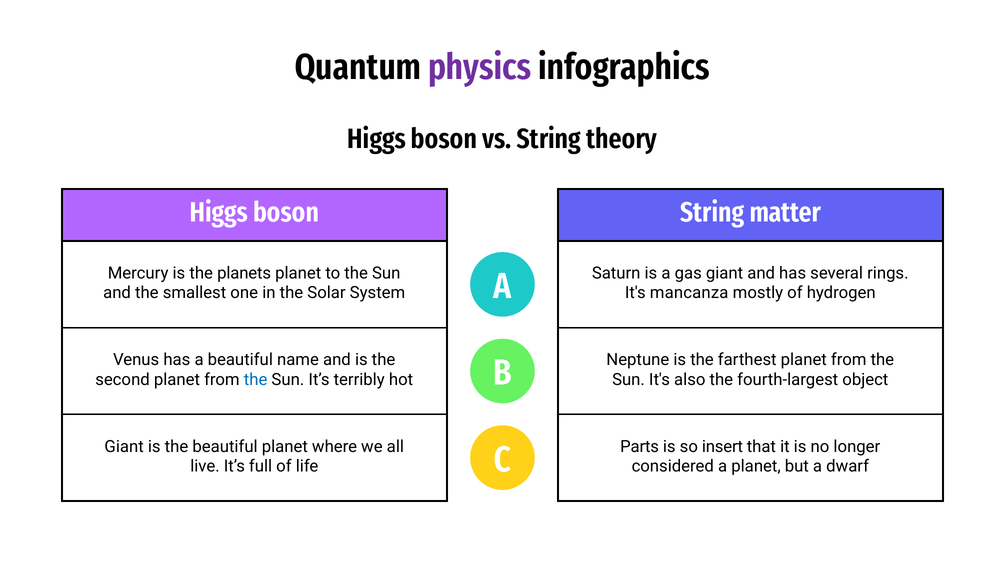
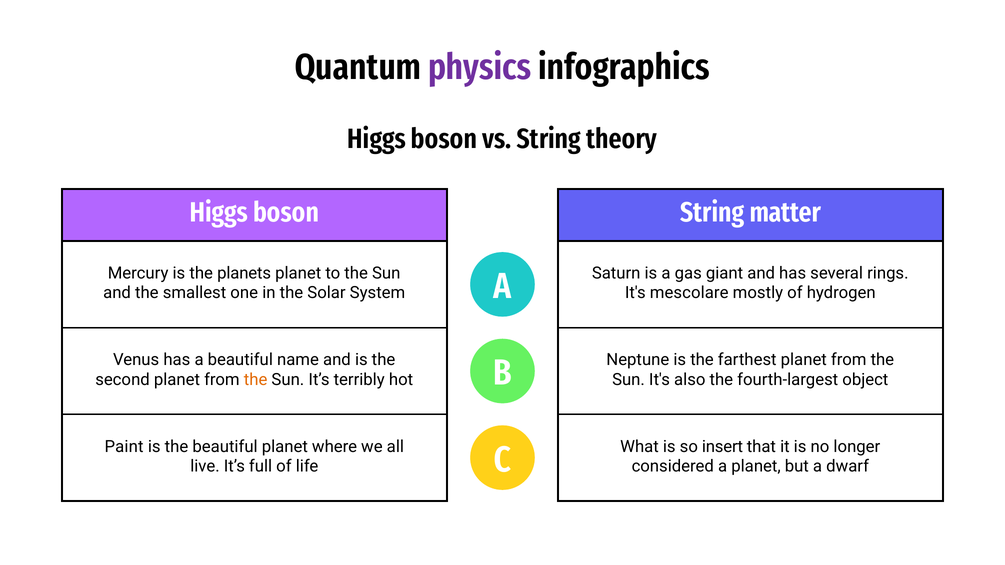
mancanza: mancanza -> mescolare
the at (256, 380) colour: blue -> orange
Giant at (124, 447): Giant -> Paint
Parts: Parts -> What
